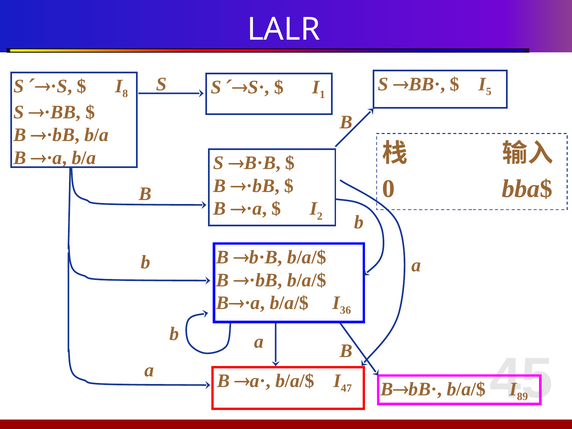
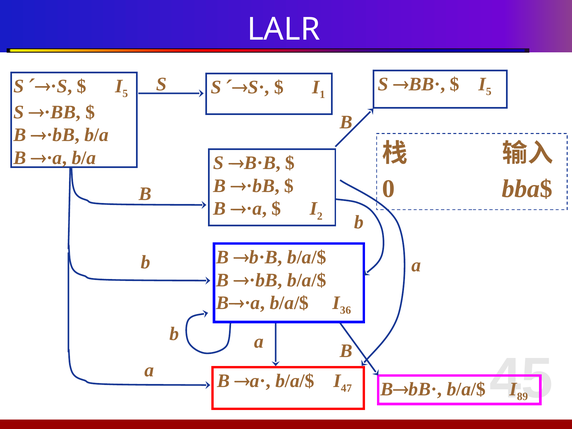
8 at (125, 93): 8 -> 5
